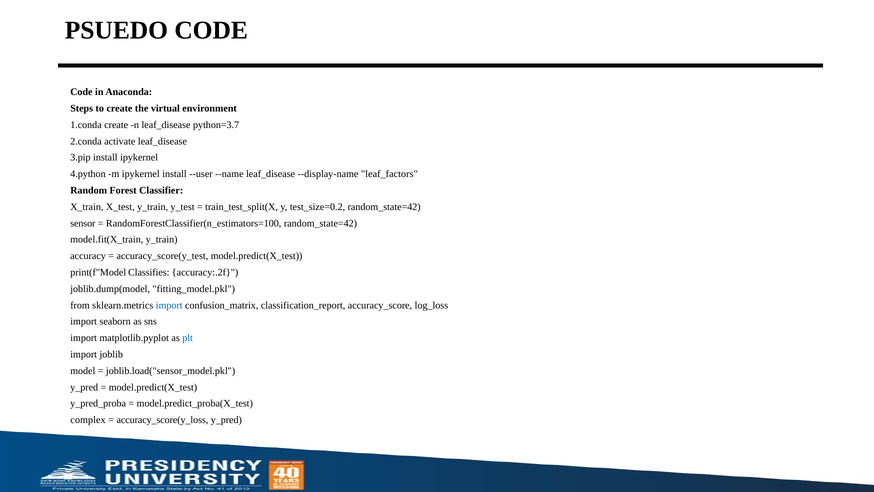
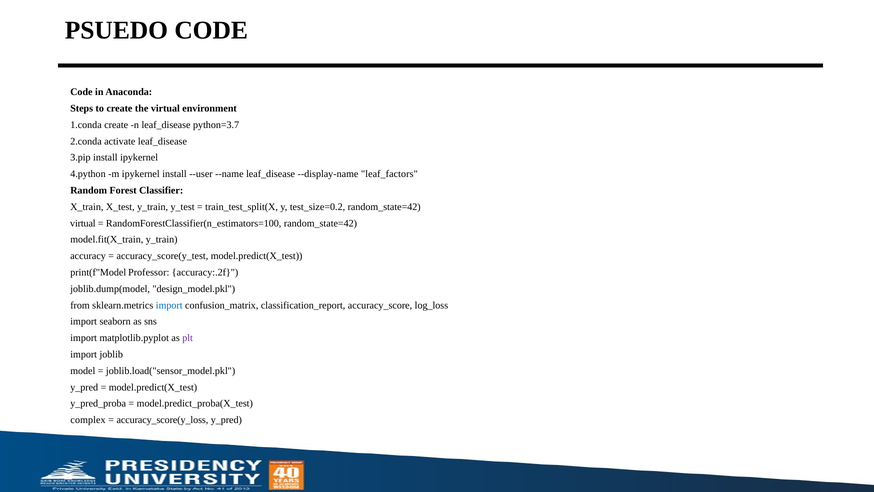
sensor at (83, 223): sensor -> virtual
Classifies: Classifies -> Professor
fitting_model.pkl: fitting_model.pkl -> design_model.pkl
plt colour: blue -> purple
